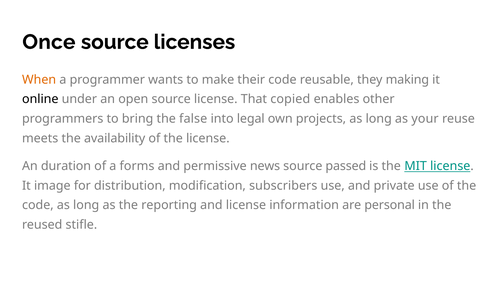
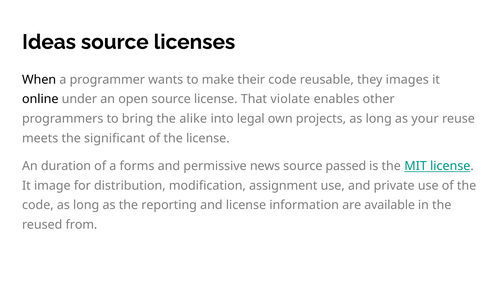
Once: Once -> Ideas
When colour: orange -> black
making: making -> images
copied: copied -> violate
false: false -> alike
availability: availability -> significant
subscribers: subscribers -> assignment
personal: personal -> available
stifle: stifle -> from
